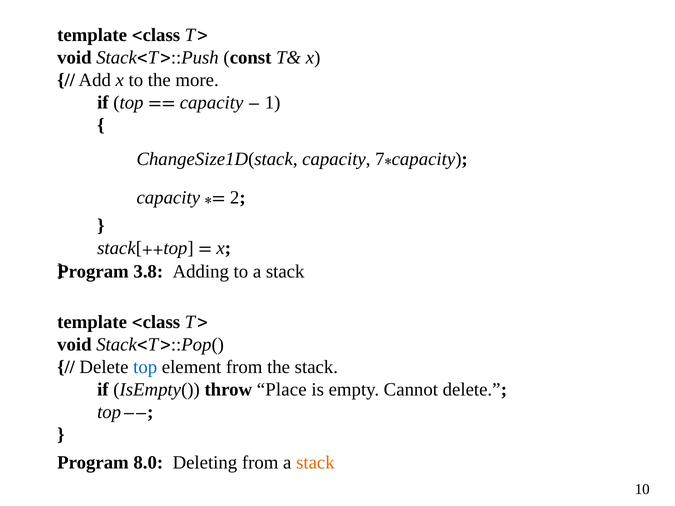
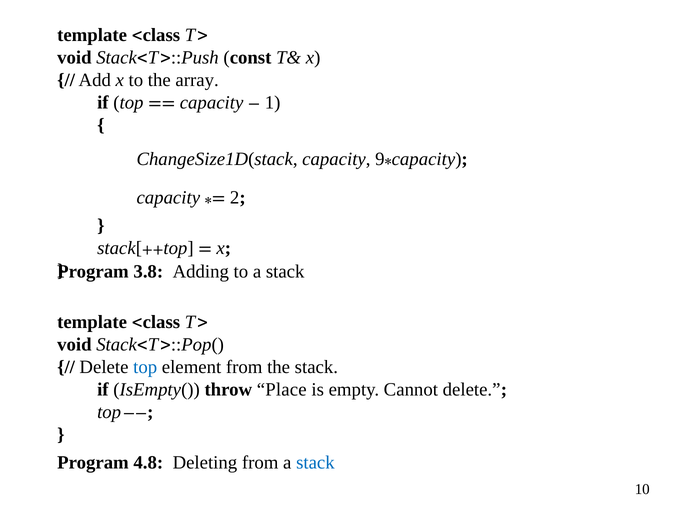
more: more -> array
7: 7 -> 9
8.0: 8.0 -> 4.8
stack at (315, 463) colour: orange -> blue
